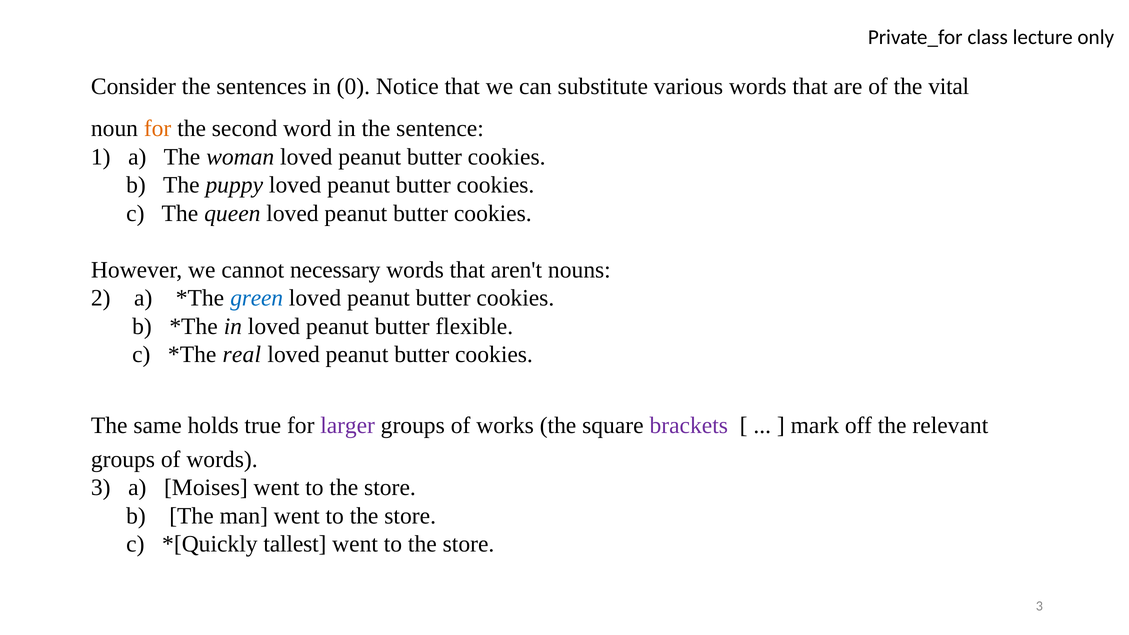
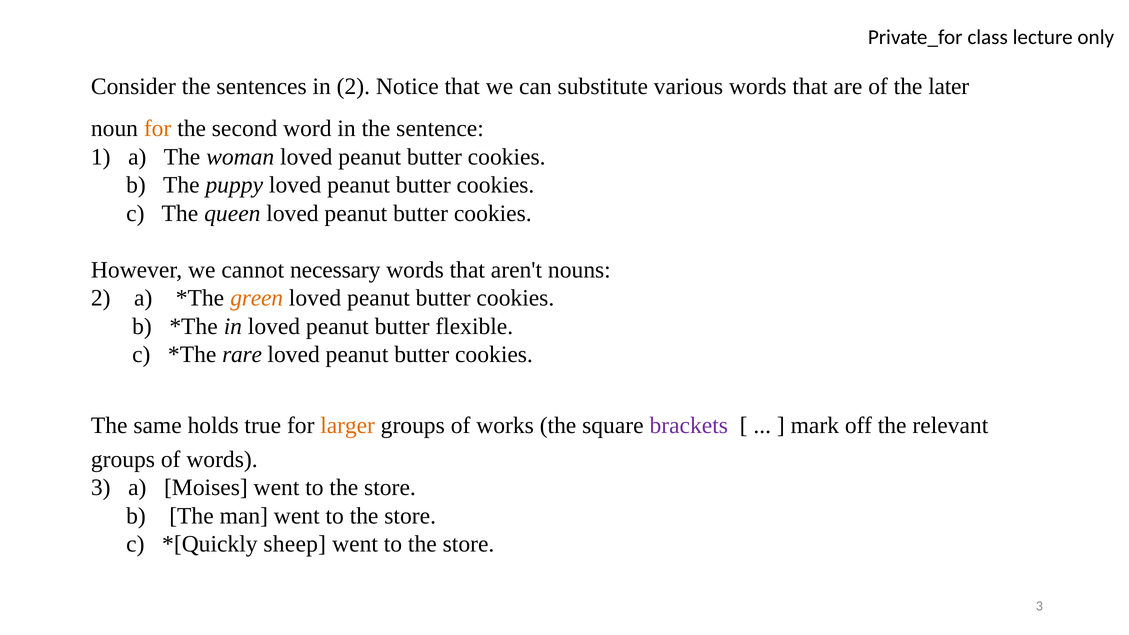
in 0: 0 -> 2
vital: vital -> later
green colour: blue -> orange
real: real -> rare
larger colour: purple -> orange
tallest: tallest -> sheep
